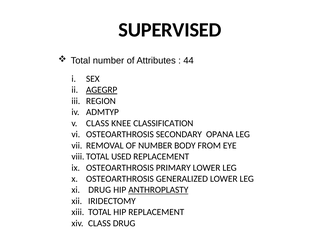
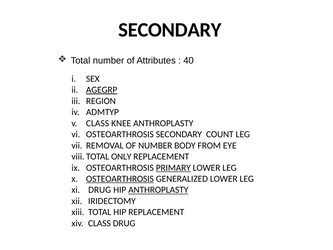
SUPERVISED at (170, 30): SUPERVISED -> SECONDARY
44: 44 -> 40
KNEE CLASSIFICATION: CLASSIFICATION -> ANTHROPLASTY
OPANA: OPANA -> COUNT
USED: USED -> ONLY
PRIMARY underline: none -> present
OSTEOARTHROSIS at (120, 179) underline: none -> present
